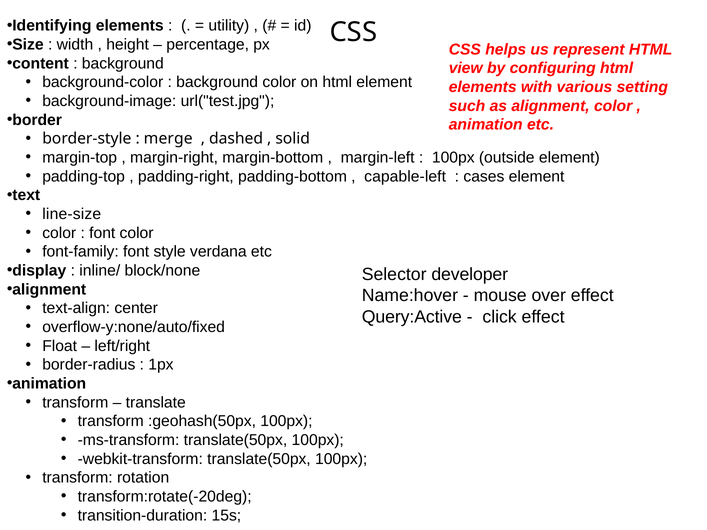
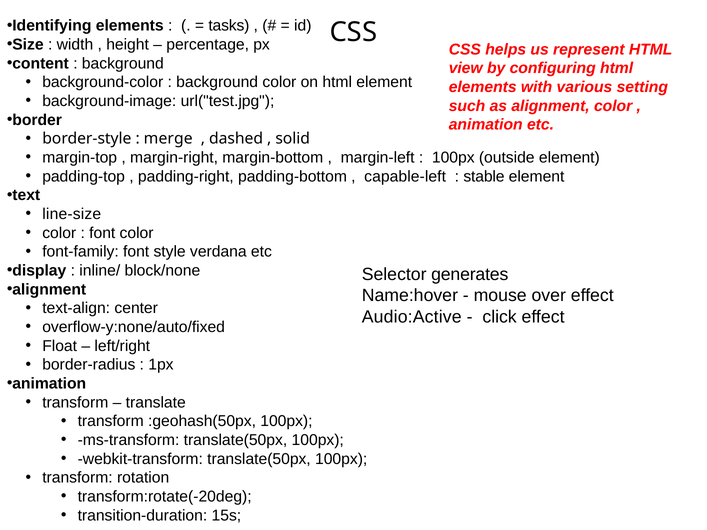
utility: utility -> tasks
cases: cases -> stable
developer: developer -> generates
Query:Active: Query:Active -> Audio:Active
